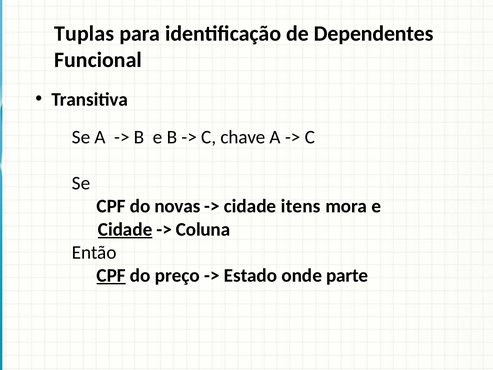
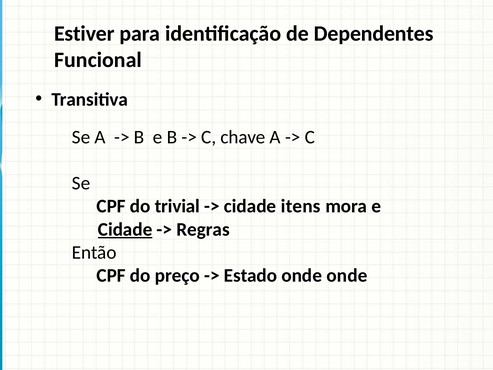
Tuplas: Tuplas -> Estiver
novas: novas -> trivial
Coluna: Coluna -> Regras
CPF at (111, 275) underline: present -> none
onde parte: parte -> onde
